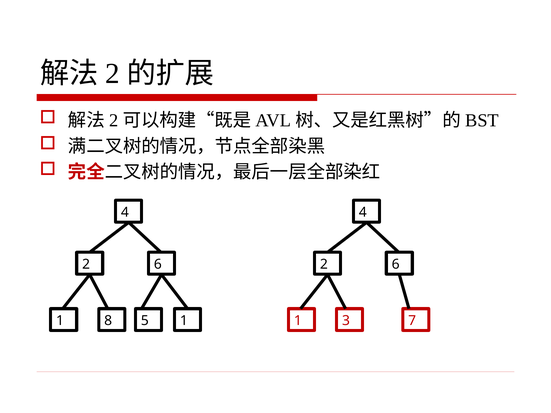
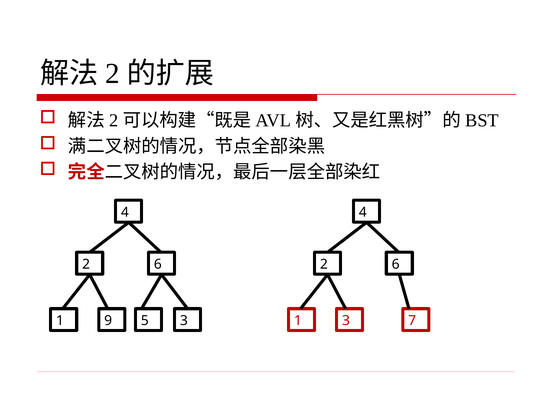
8: 8 -> 9
5 1: 1 -> 3
